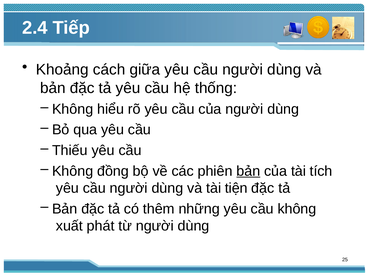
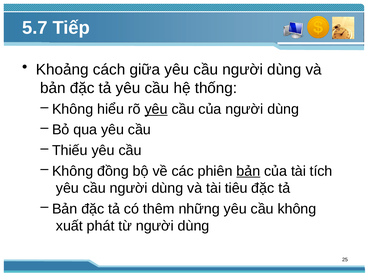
2.4: 2.4 -> 5.7
yêu at (156, 109) underline: none -> present
tiện: tiện -> tiêu
